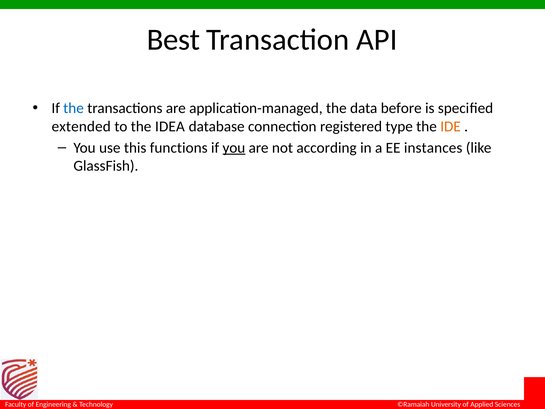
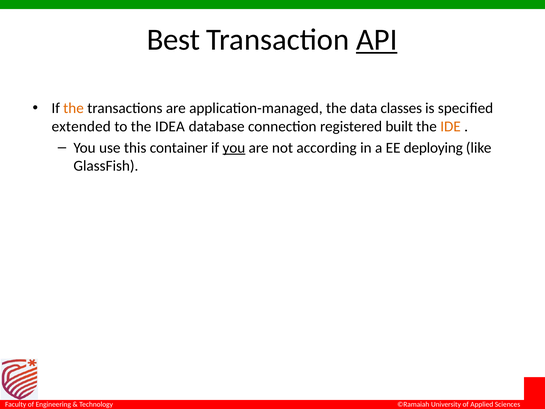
API underline: none -> present
the at (74, 108) colour: blue -> orange
before: before -> classes
type: type -> built
functions: functions -> container
instances: instances -> deploying
